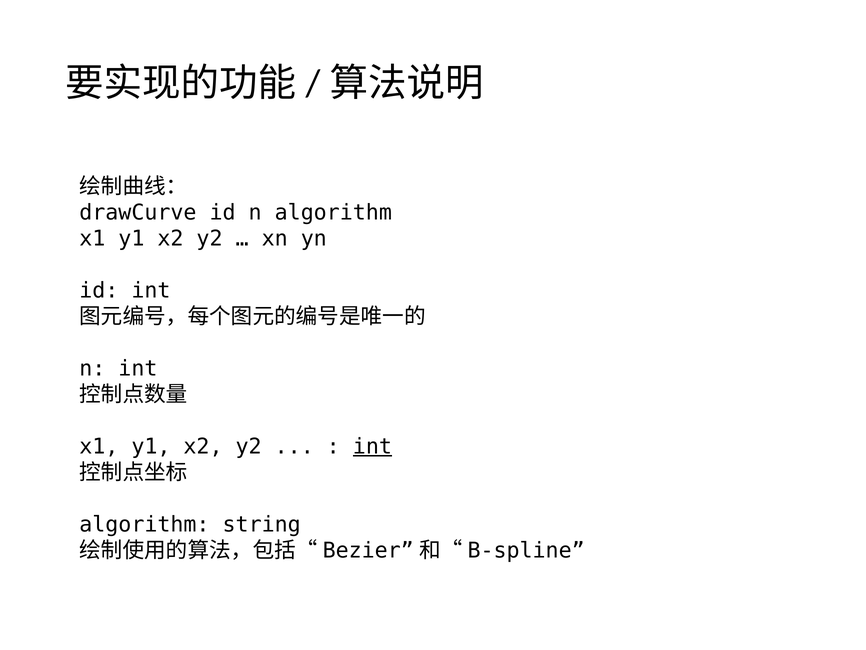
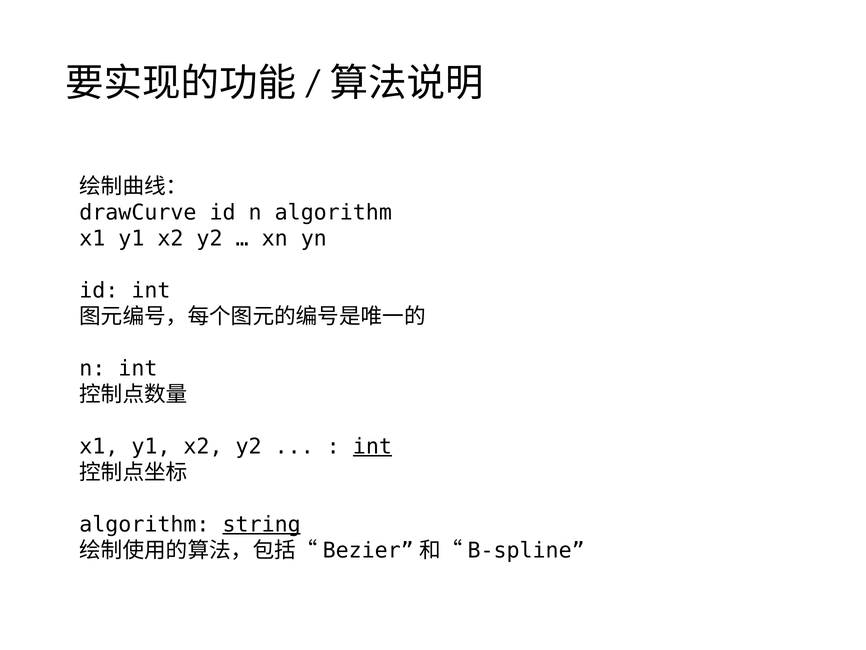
string underline: none -> present
